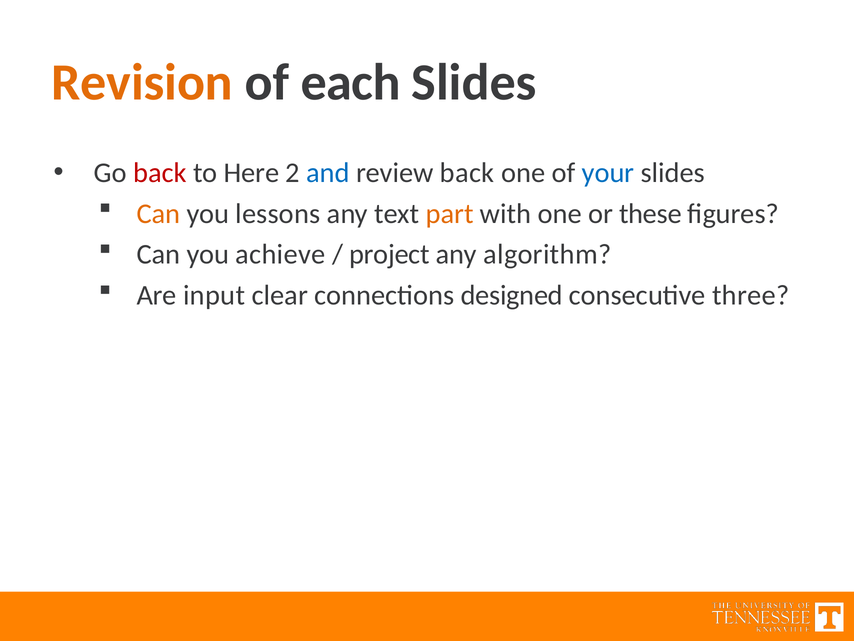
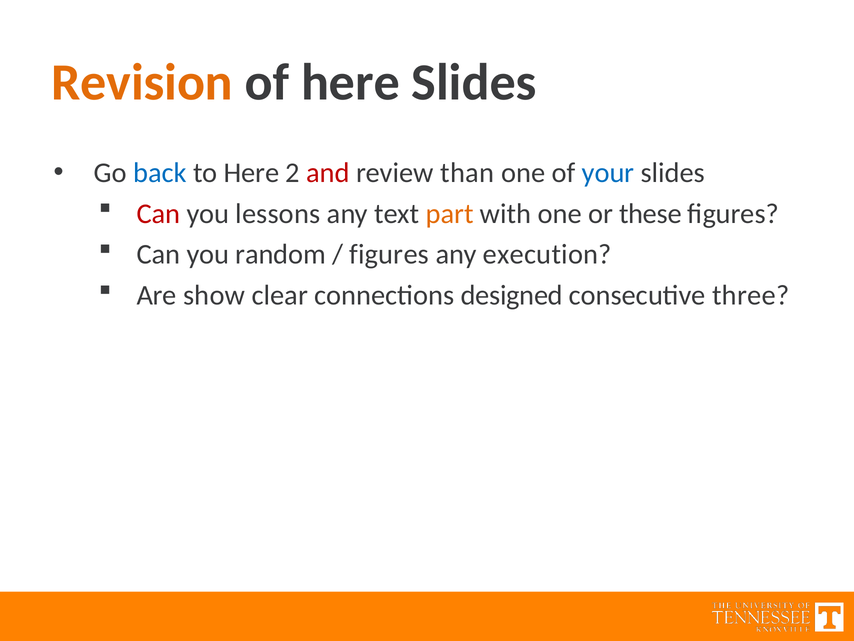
of each: each -> here
back at (160, 173) colour: red -> blue
and colour: blue -> red
review back: back -> than
Can at (158, 214) colour: orange -> red
achieve: achieve -> random
project at (389, 254): project -> figures
algorithm: algorithm -> execution
input: input -> show
